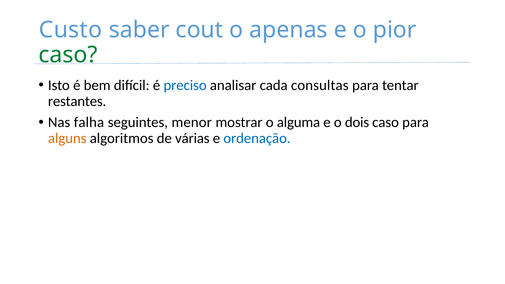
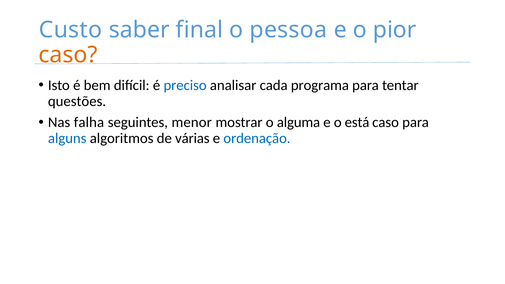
cout: cout -> final
apenas: apenas -> pessoa
caso at (68, 55) colour: green -> orange
consultas: consultas -> programa
restantes: restantes -> questões
dois: dois -> está
alguns colour: orange -> blue
